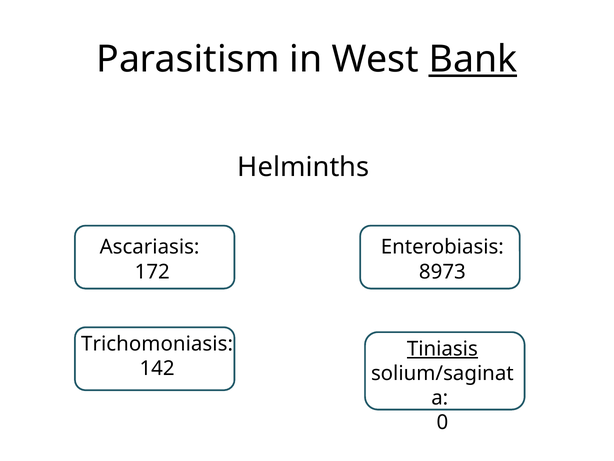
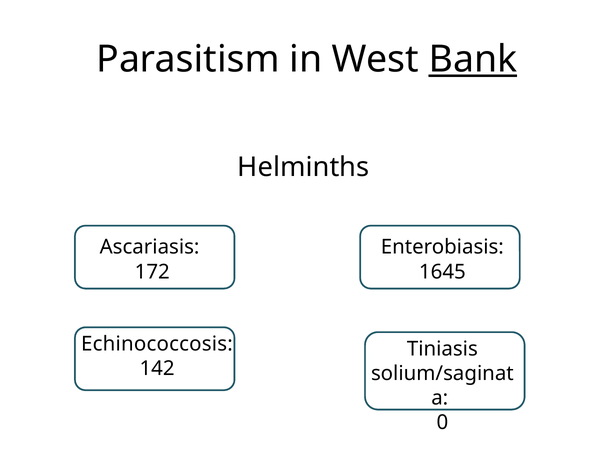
8973: 8973 -> 1645
Trichomoniasis: Trichomoniasis -> Echinococcosis
Tiniasis underline: present -> none
